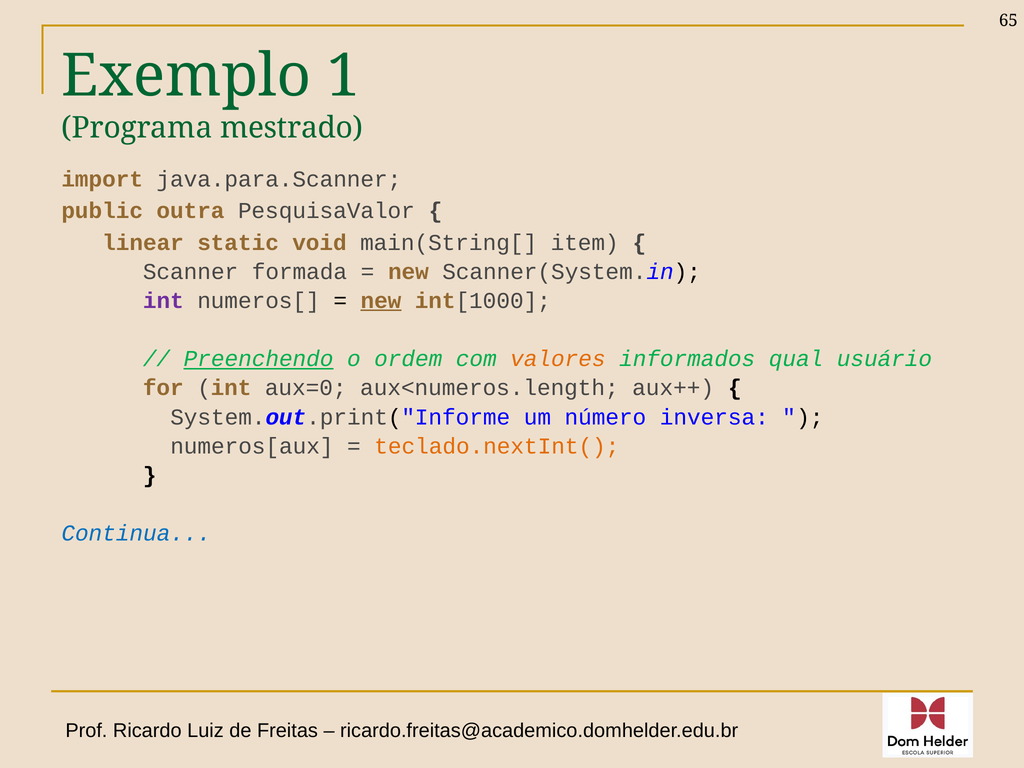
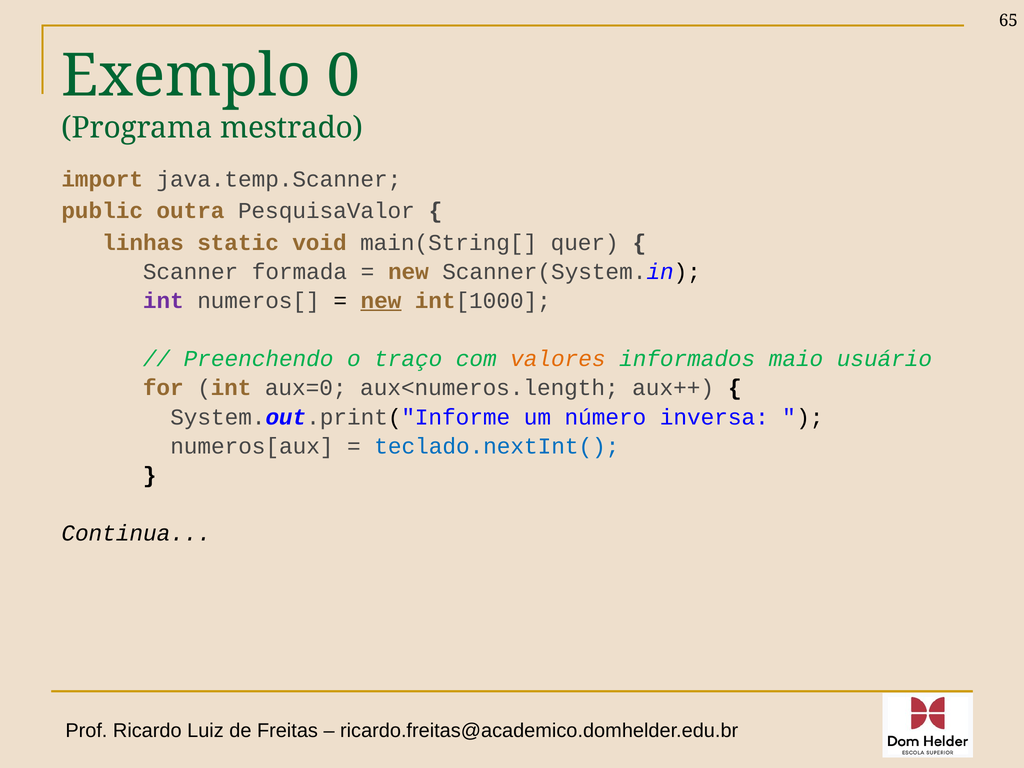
1: 1 -> 0
java.para.Scanner: java.para.Scanner -> java.temp.Scanner
linear: linear -> linhas
item: item -> quer
Preenchendo underline: present -> none
ordem: ordem -> traço
qual: qual -> maio
teclado.nextInt( colour: orange -> blue
Continua colour: blue -> black
